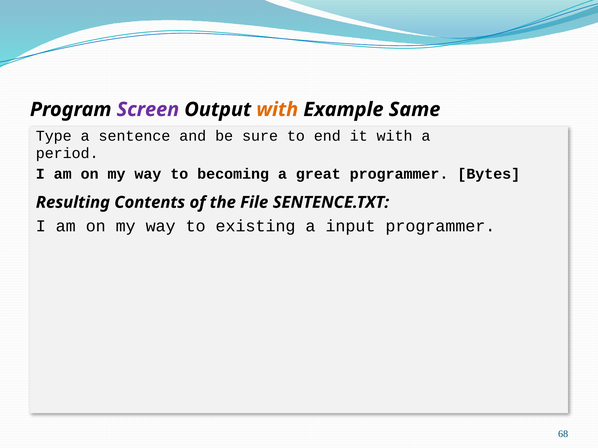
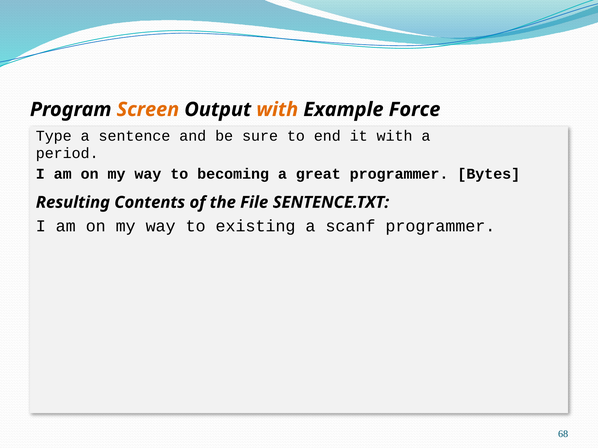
Screen colour: purple -> orange
Same: Same -> Force
input: input -> scanf
